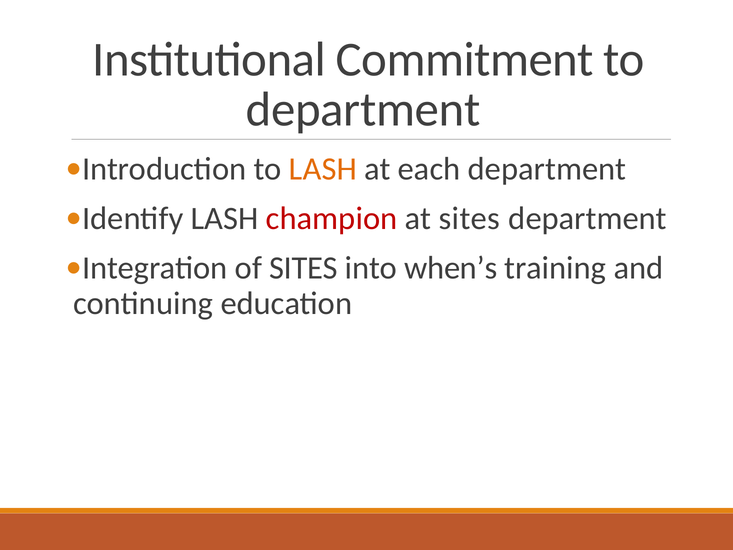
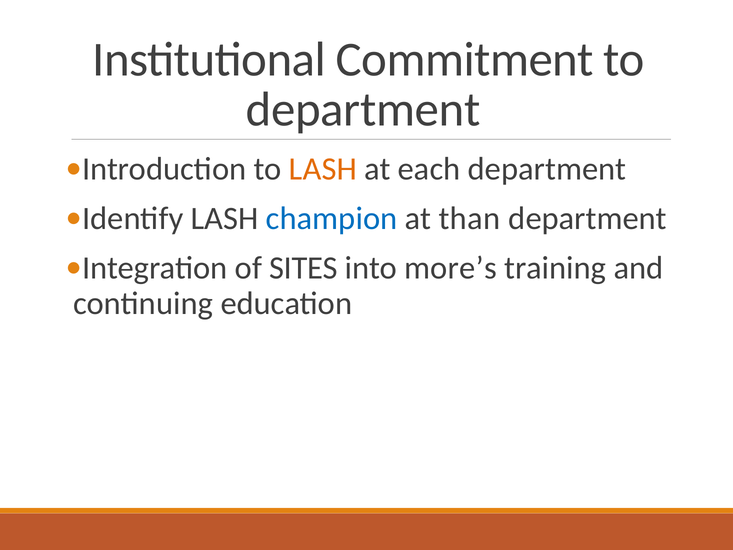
champion colour: red -> blue
at sites: sites -> than
when’s: when’s -> more’s
